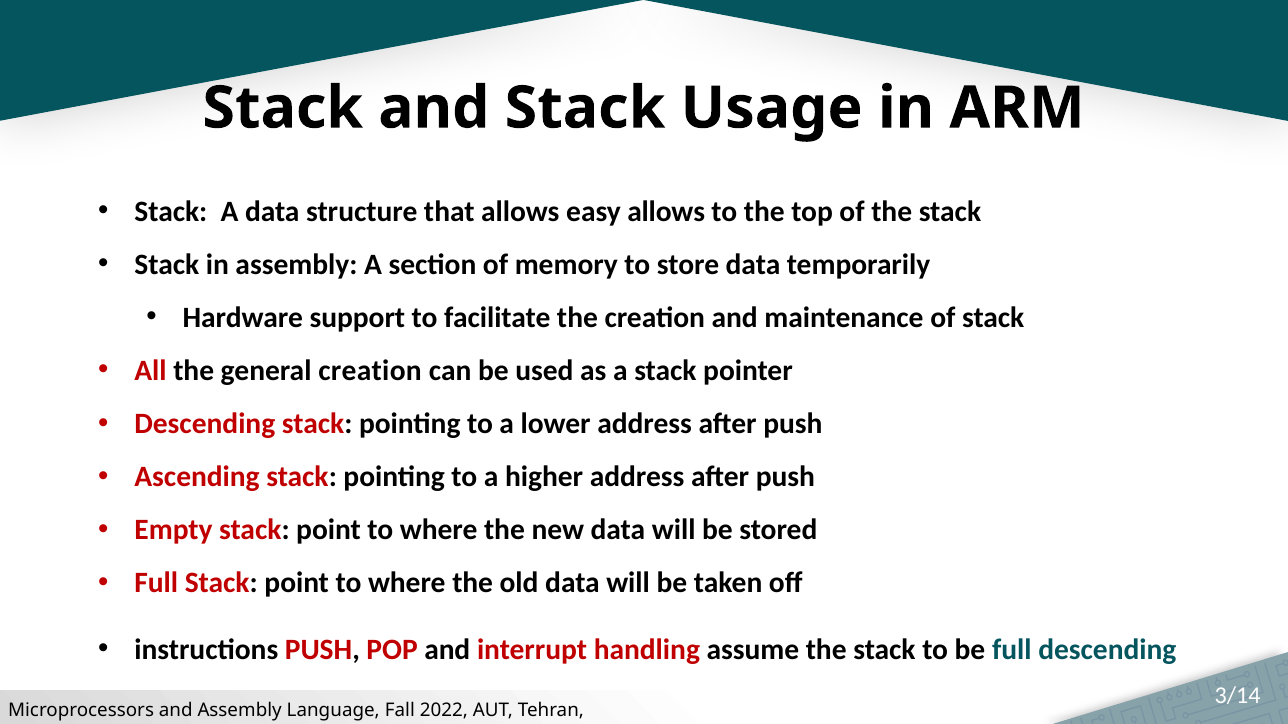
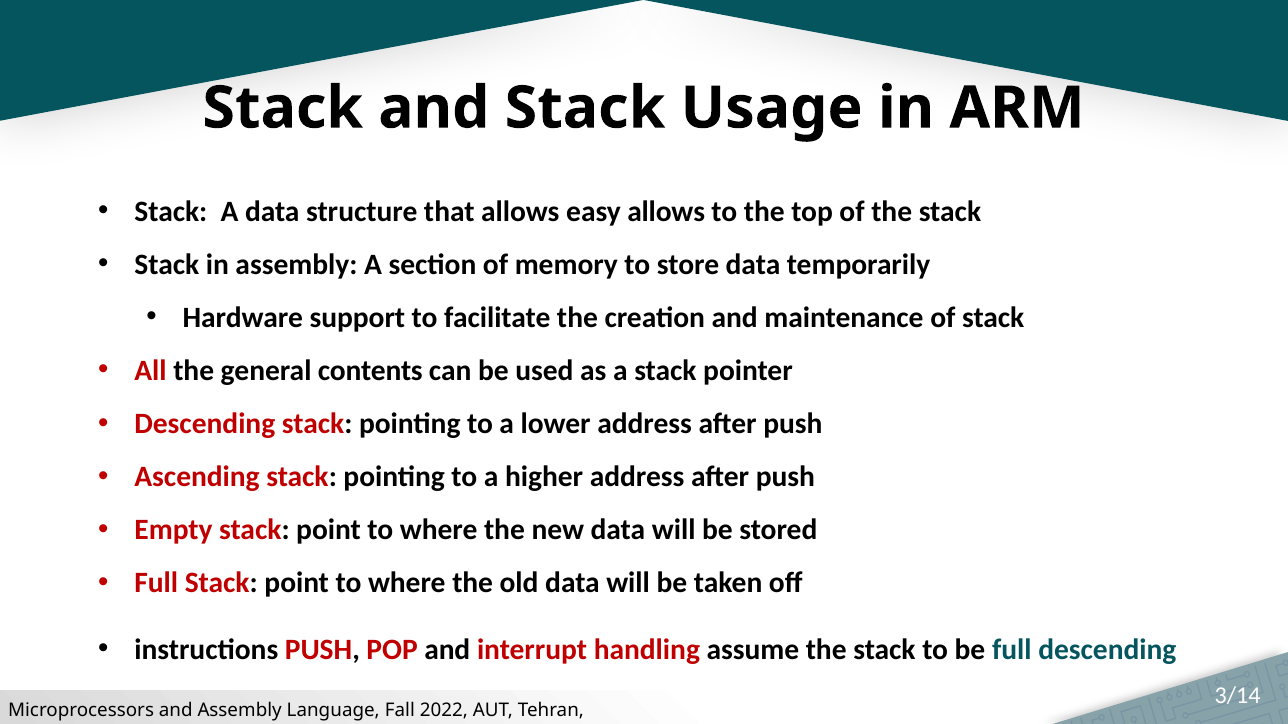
general creation: creation -> contents
